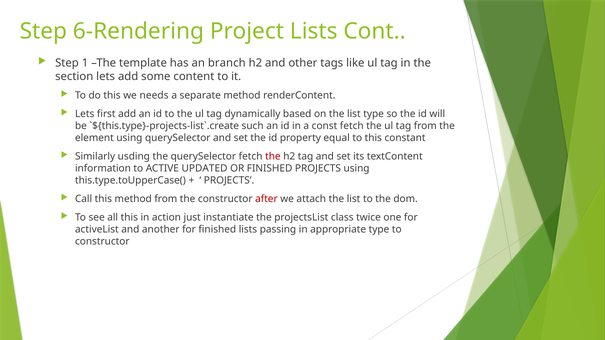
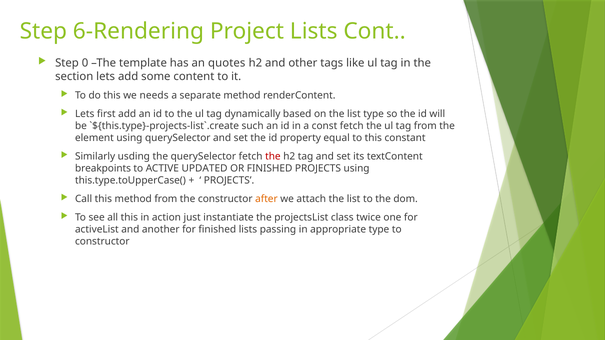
1: 1 -> 0
branch: branch -> quotes
information: information -> breakpoints
after colour: red -> orange
